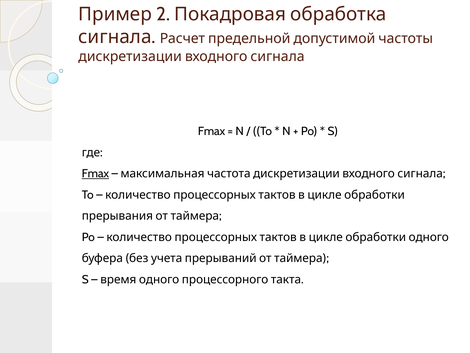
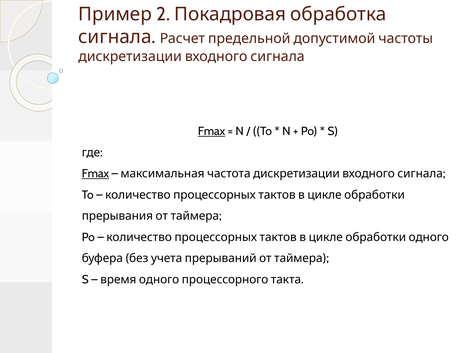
Fmax at (212, 131) underline: none -> present
